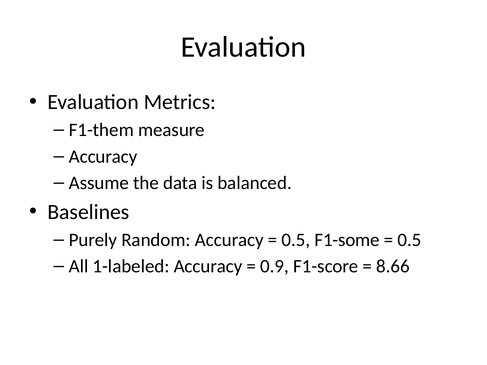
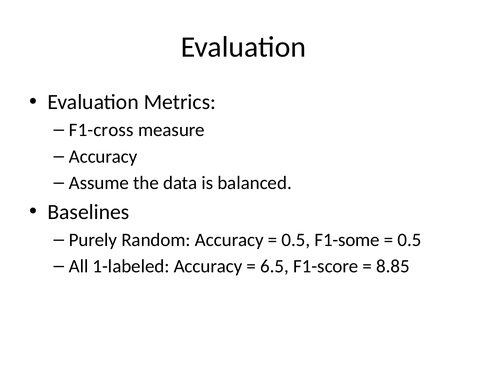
F1-them: F1-them -> F1-cross
0.9: 0.9 -> 6.5
8.66: 8.66 -> 8.85
